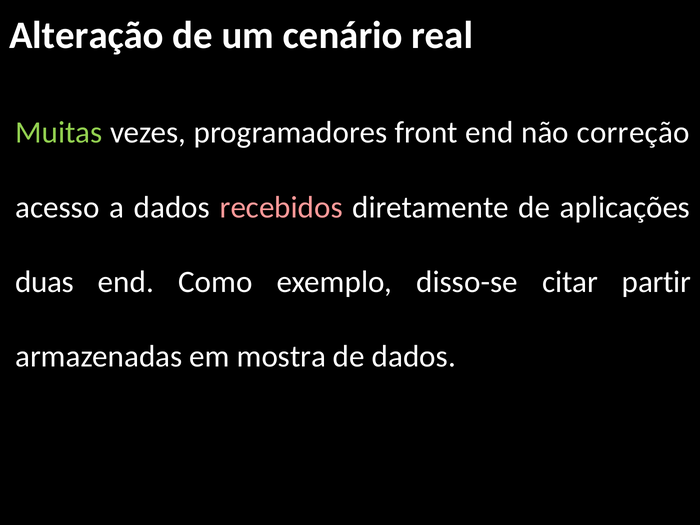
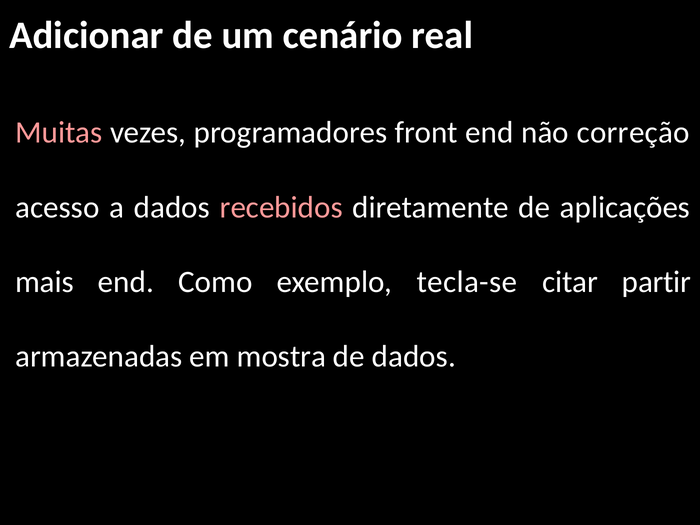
Alteração: Alteração -> Adicionar
Muitas colour: light green -> pink
duas: duas -> mais
disso-se: disso-se -> tecla-se
